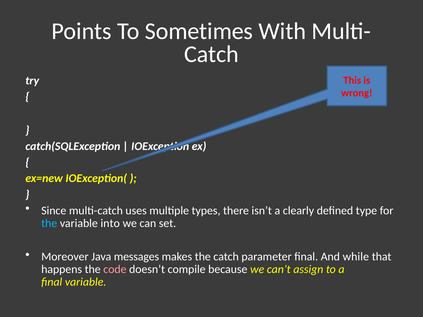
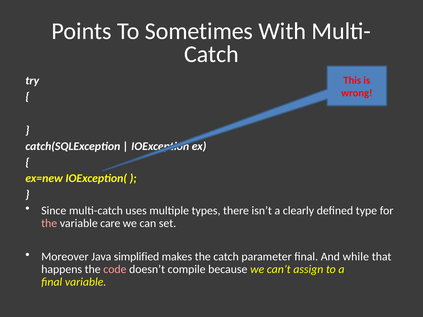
the at (49, 223) colour: light blue -> pink
into: into -> care
messages: messages -> simplified
